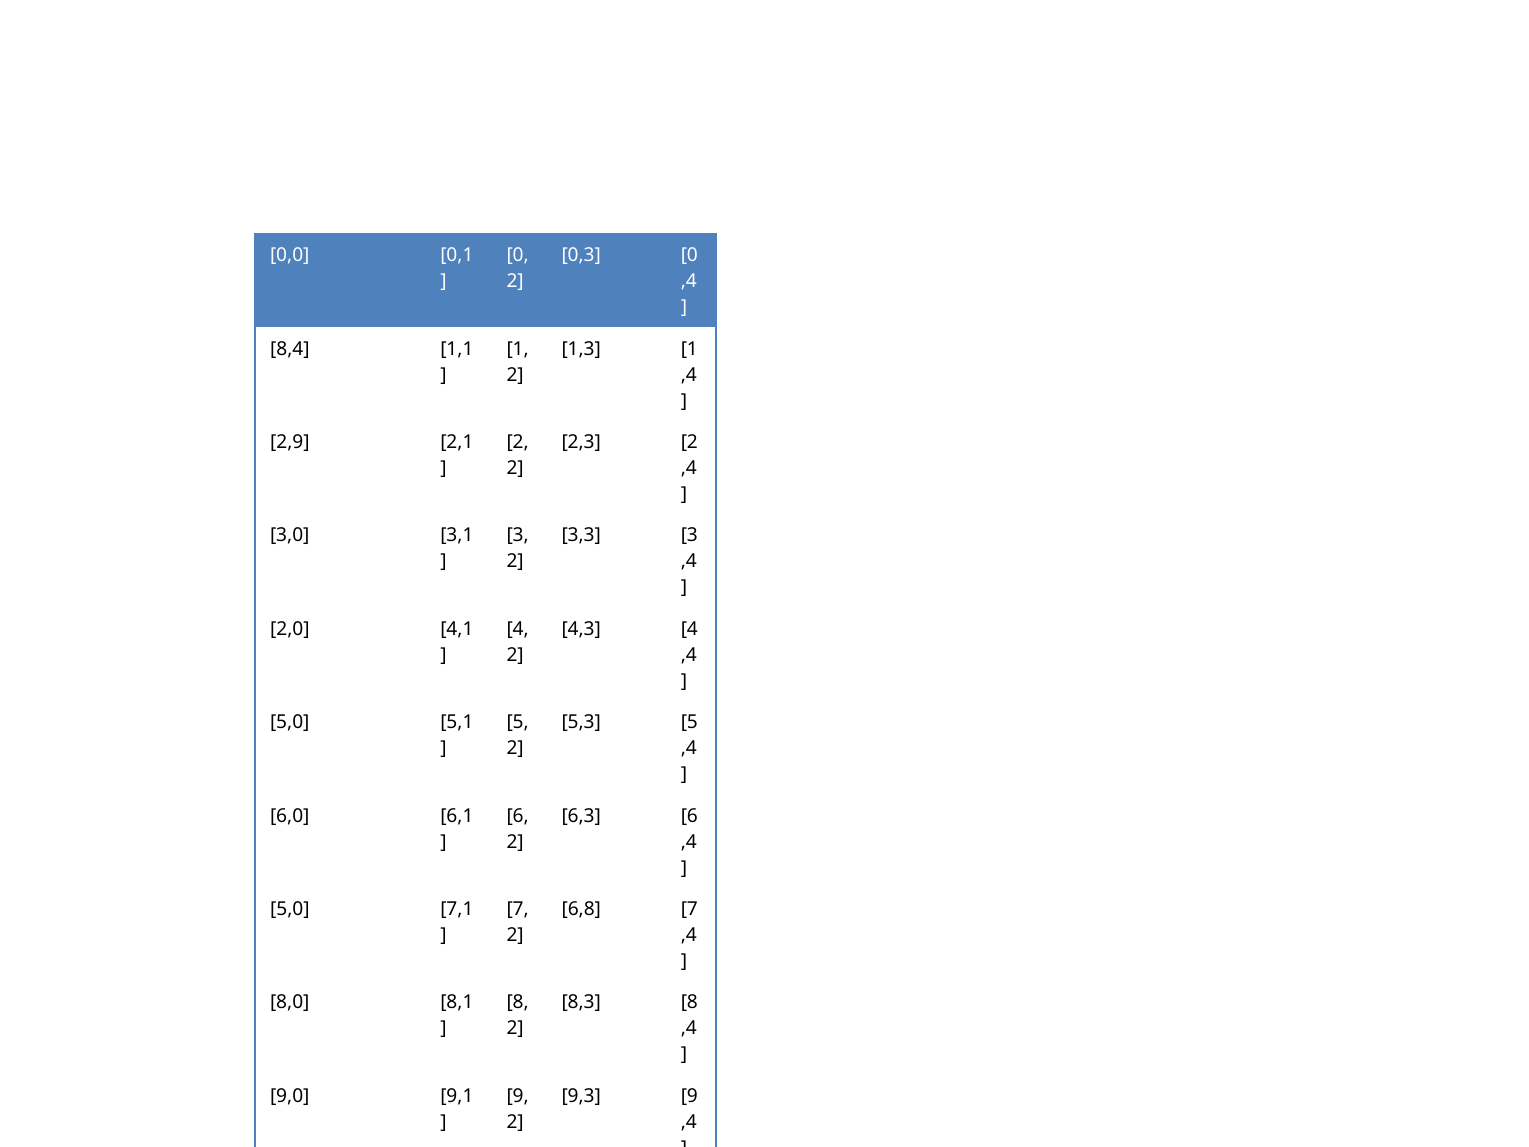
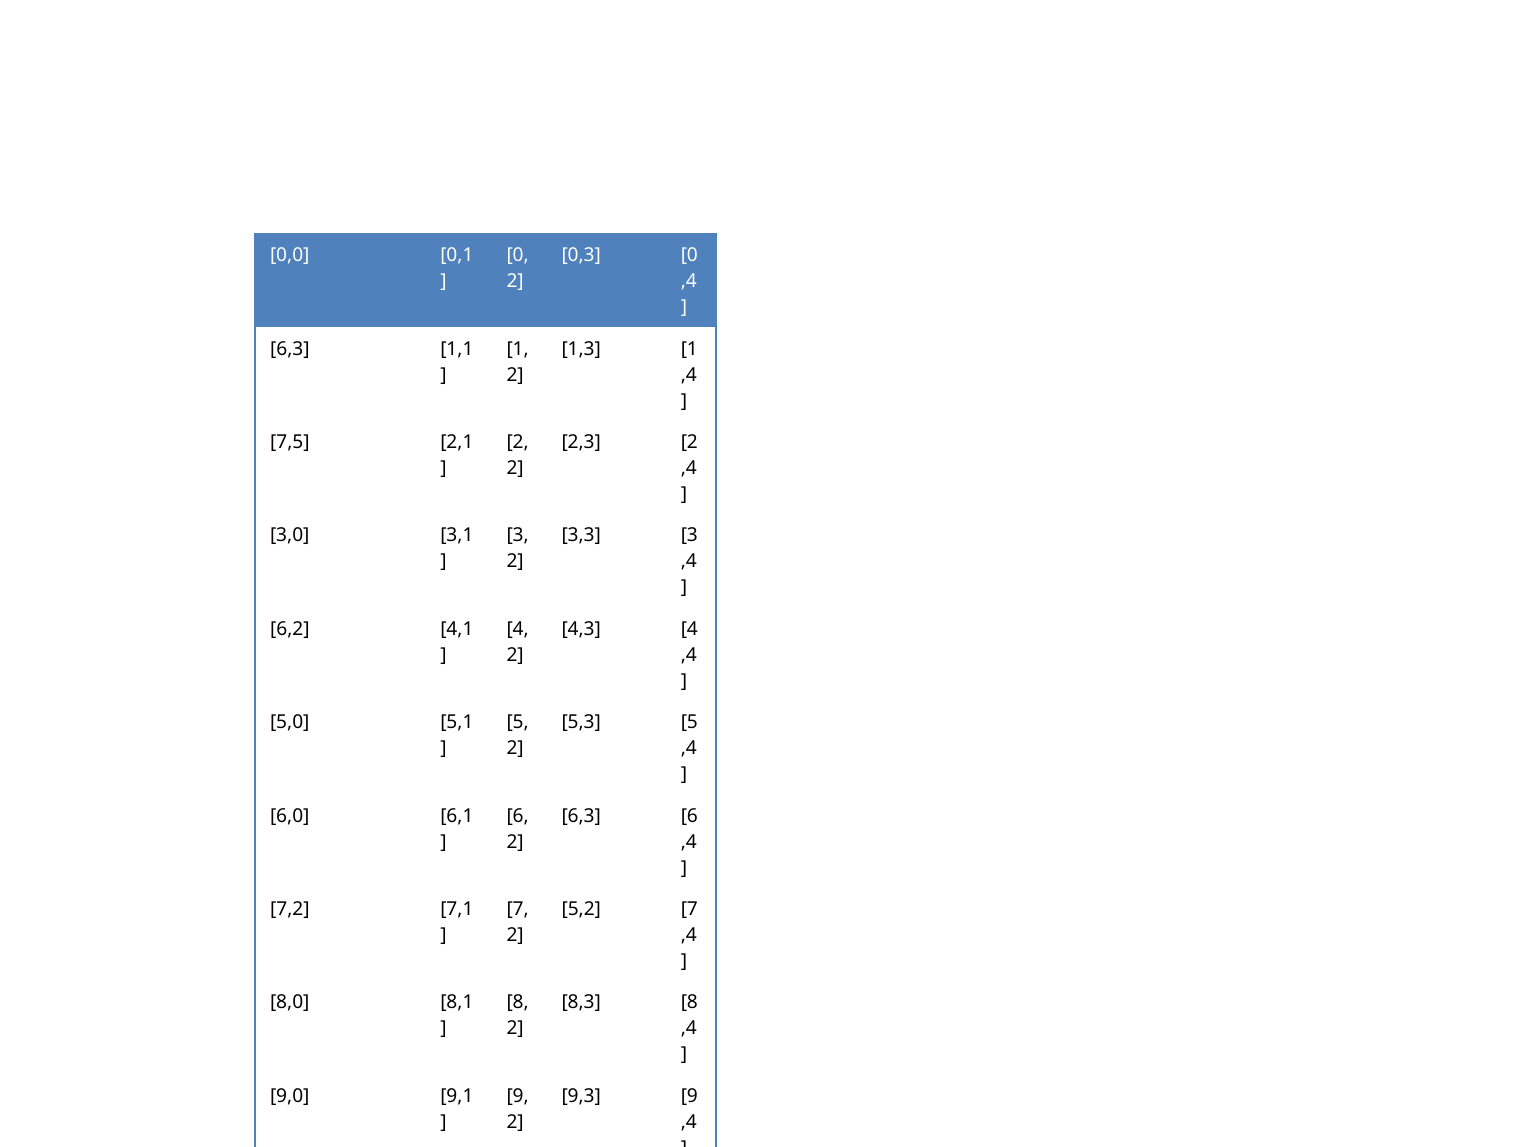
8,4 at (290, 349): 8,4 -> 6,3
2,9: 2,9 -> 7,5
2,0: 2,0 -> 6,2
5,0 at (290, 909): 5,0 -> 7,2
6,8: 6,8 -> 5,2
